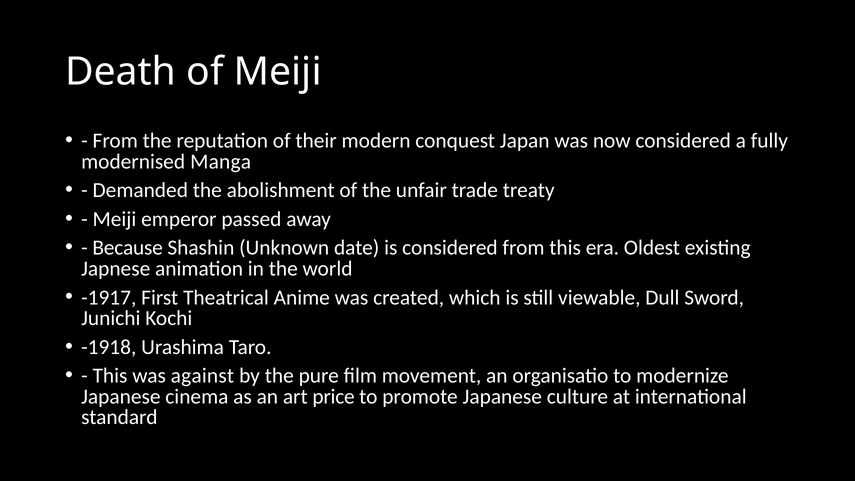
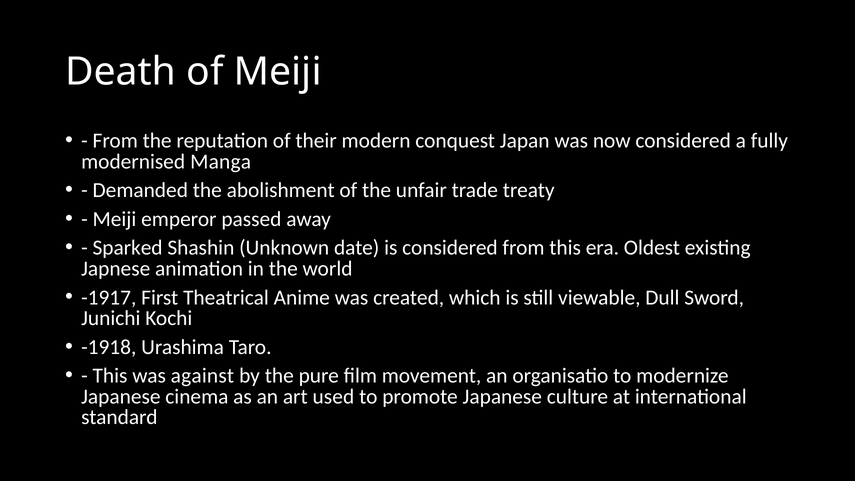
Because: Because -> Sparked
price: price -> used
